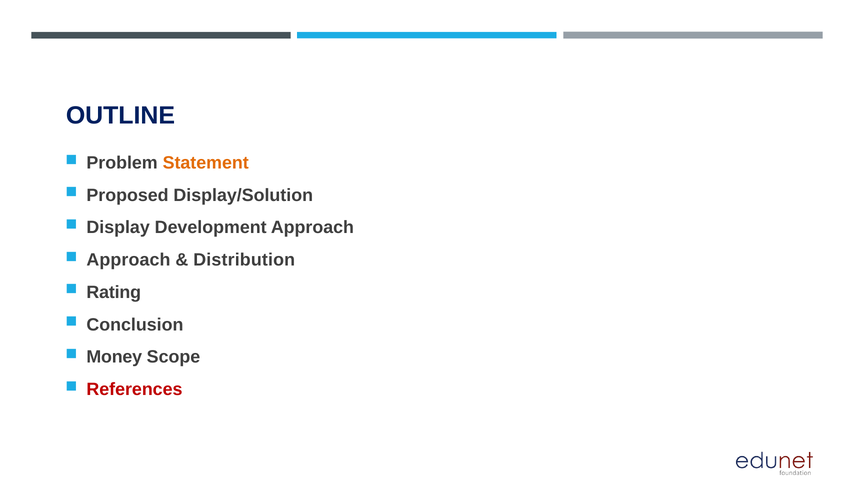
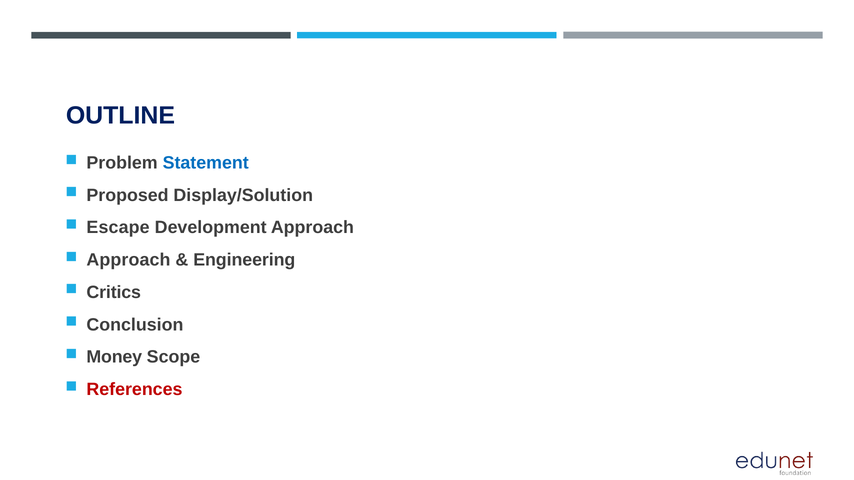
Statement colour: orange -> blue
Display: Display -> Escape
Distribution: Distribution -> Engineering
Rating: Rating -> Critics
